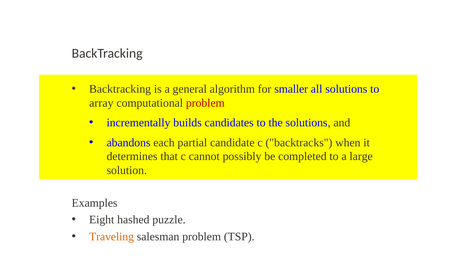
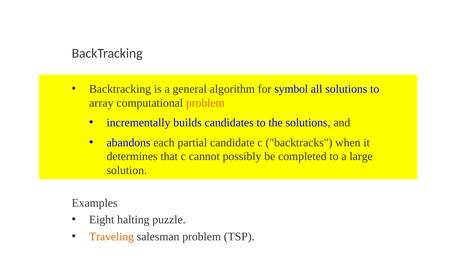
smaller: smaller -> symbol
problem at (205, 103) colour: red -> orange
hashed: hashed -> halting
